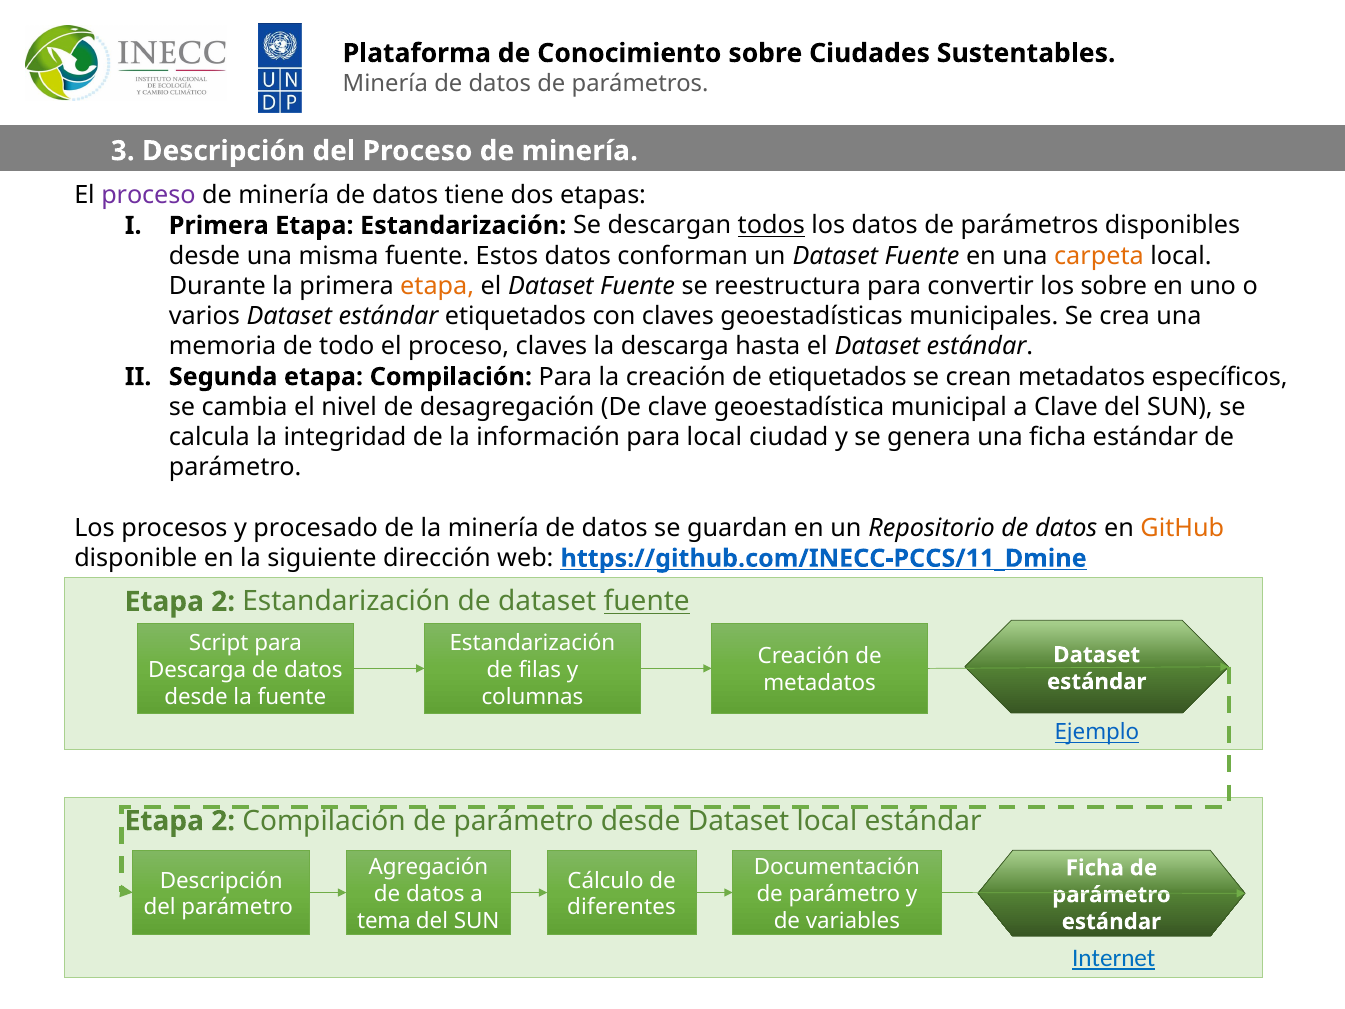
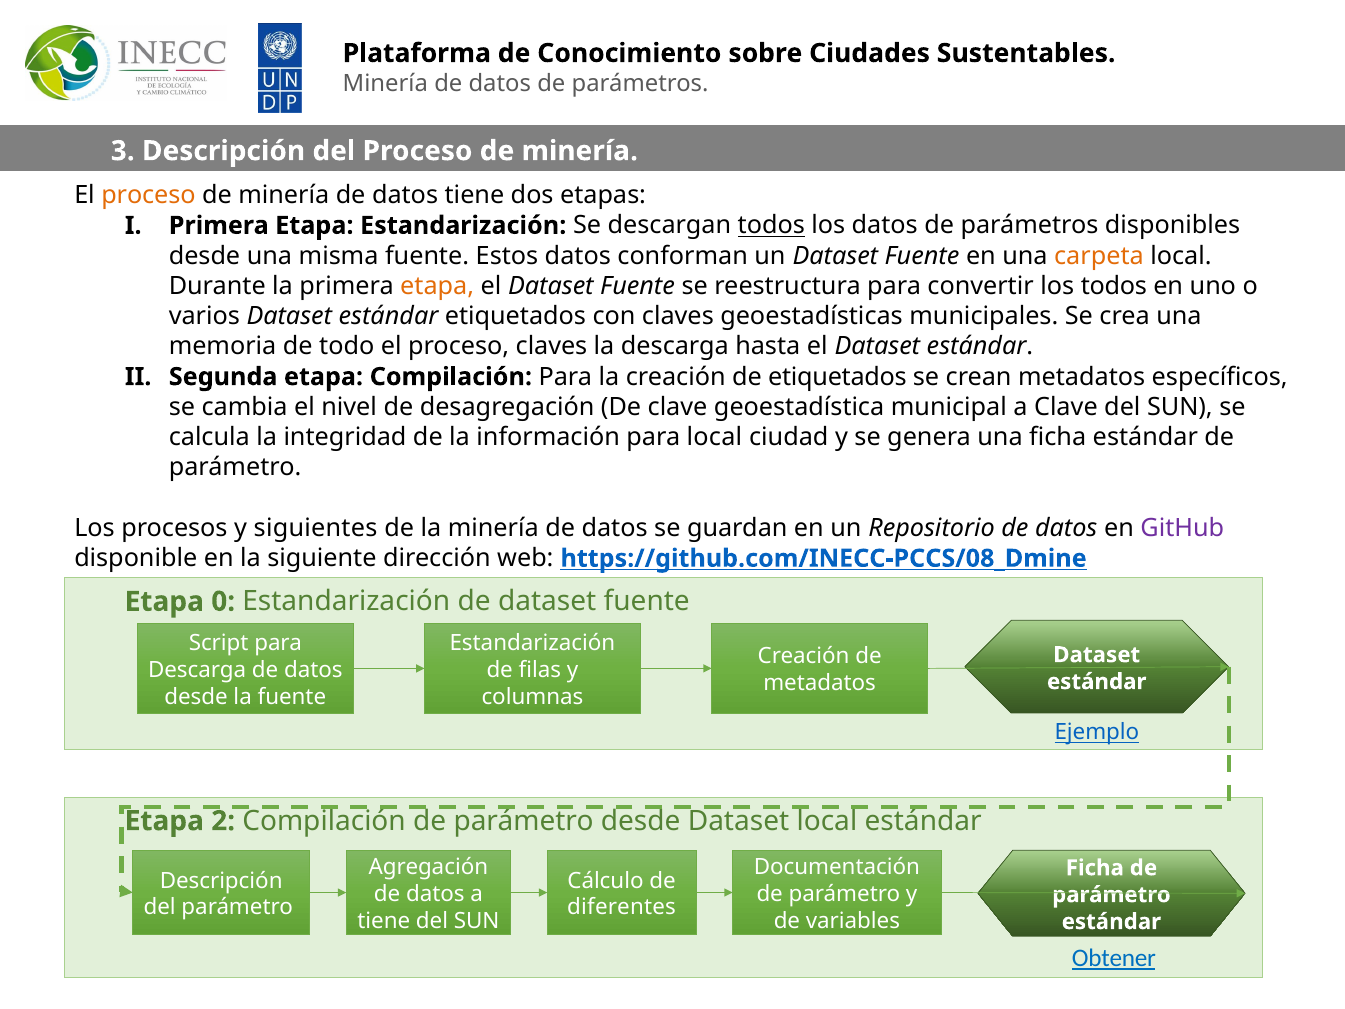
proceso at (148, 195) colour: purple -> orange
los sobre: sobre -> todos
procesado: procesado -> siguientes
GitHub colour: orange -> purple
https://github.com/INECC-PCCS/11_Dmine: https://github.com/INECC-PCCS/11_Dmine -> https://github.com/INECC-PCCS/08_Dmine
2 at (223, 601): 2 -> 0
fuente at (647, 601) underline: present -> none
tema at (384, 921): tema -> tiene
Internet: Internet -> Obtener
